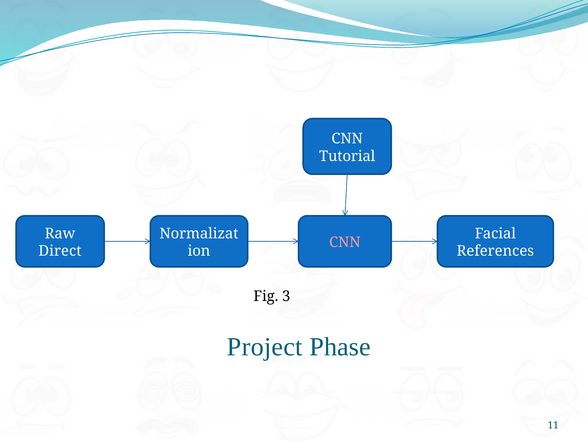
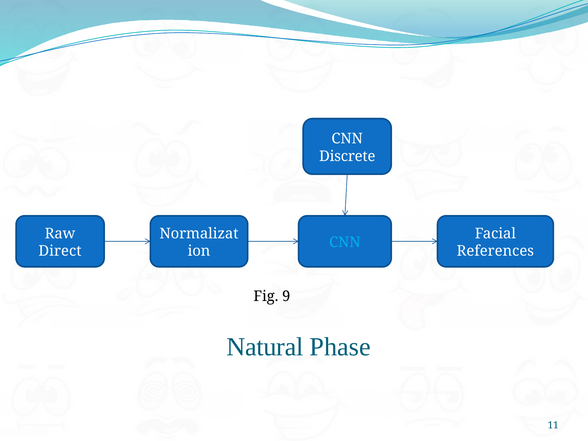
Tutorial: Tutorial -> Discrete
CNN at (345, 242) colour: pink -> light blue
3: 3 -> 9
Project: Project -> Natural
